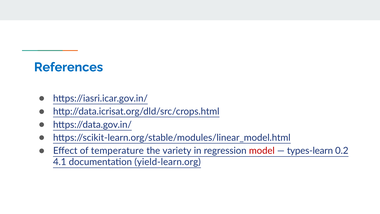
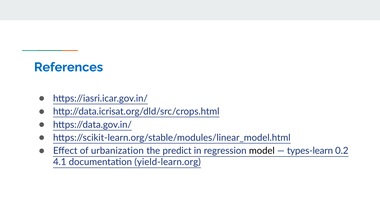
temperature: temperature -> urbanization
variety: variety -> predict
model colour: red -> black
